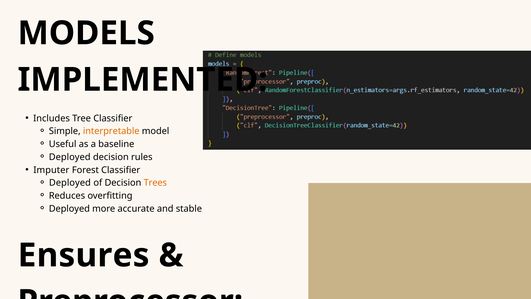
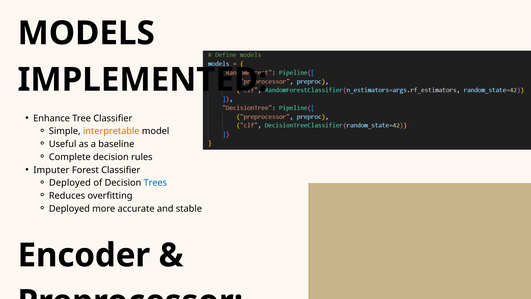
Includes: Includes -> Enhance
Deployed at (70, 157): Deployed -> Complete
Trees colour: orange -> blue
Ensures at (84, 255): Ensures -> Encoder
